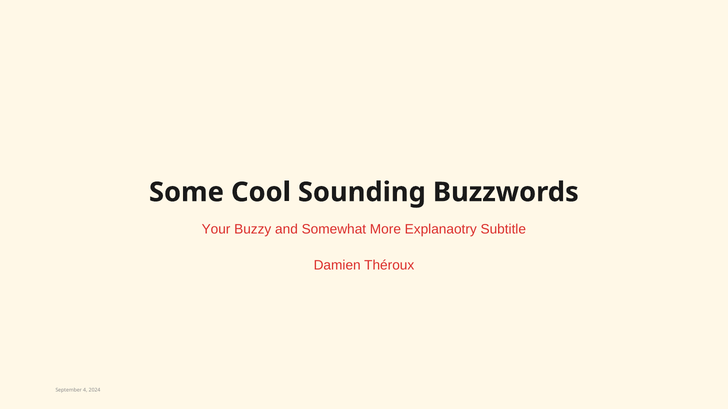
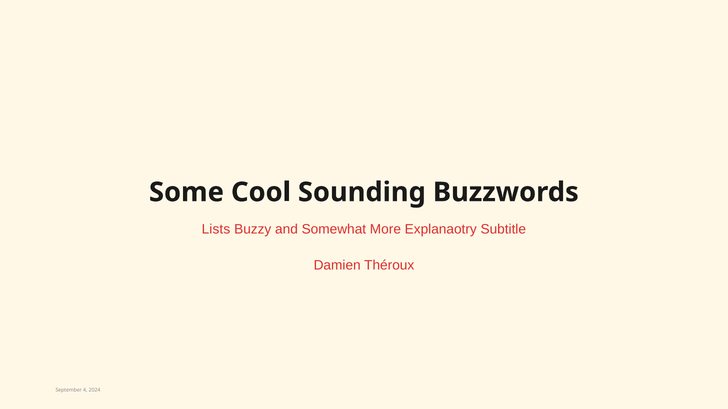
Your: Your -> Lists
